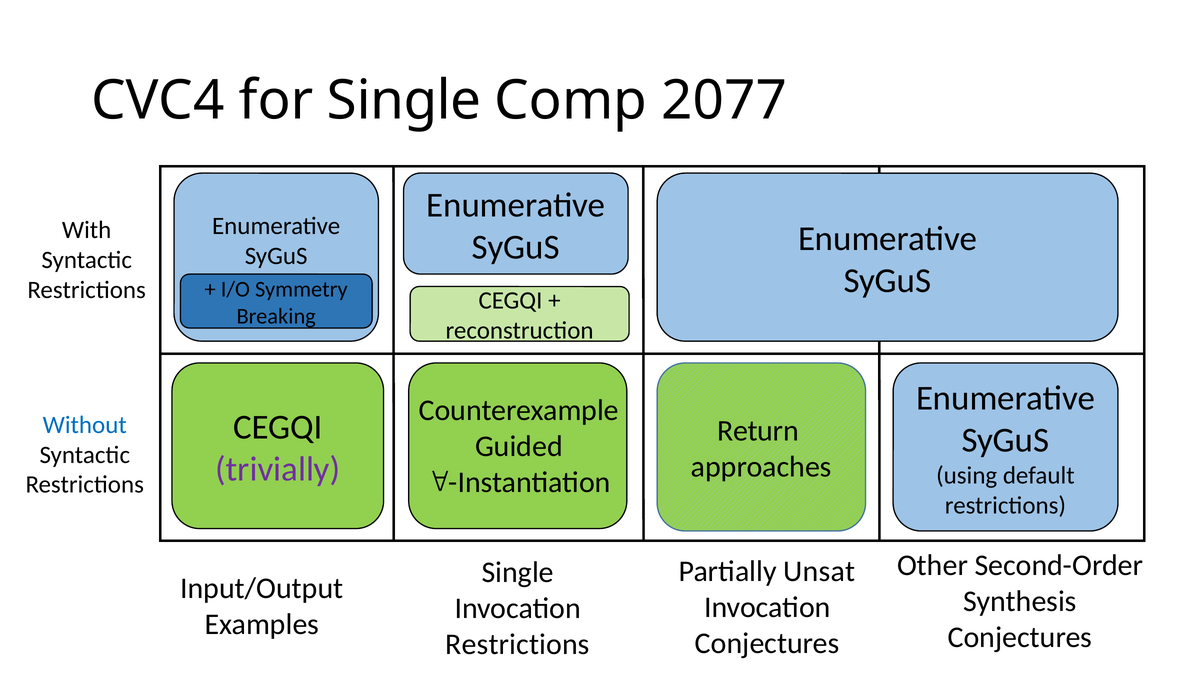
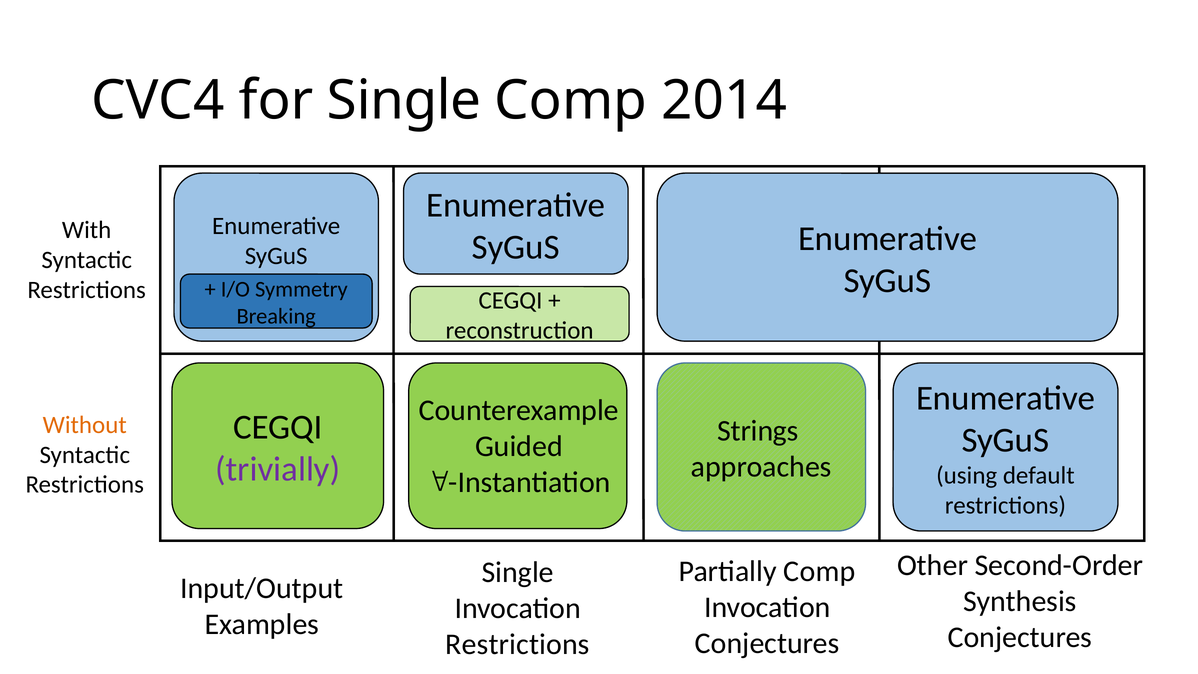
2077: 2077 -> 2014
Without colour: blue -> orange
Return: Return -> Strings
Partially Unsat: Unsat -> Comp
